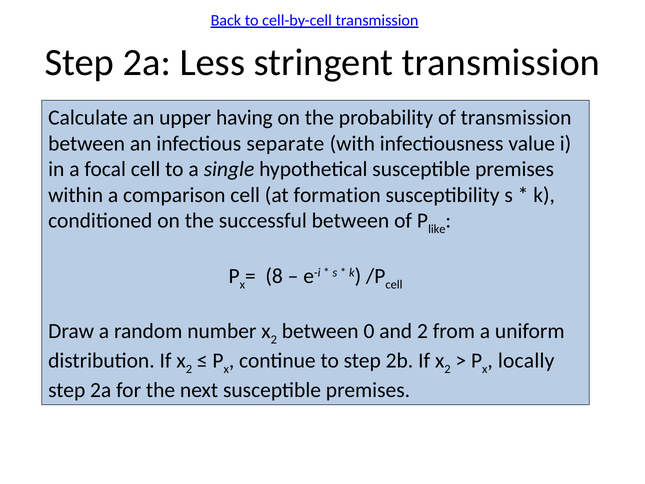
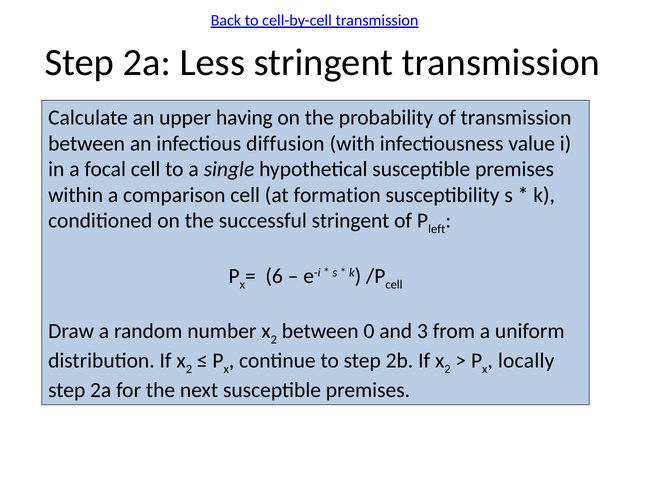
separate: separate -> diffusion
successful between: between -> stringent
like: like -> left
8: 8 -> 6
and 2: 2 -> 3
